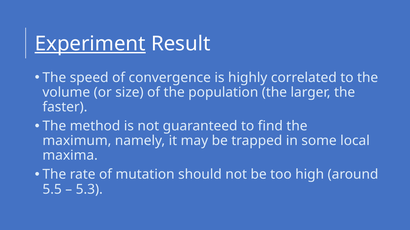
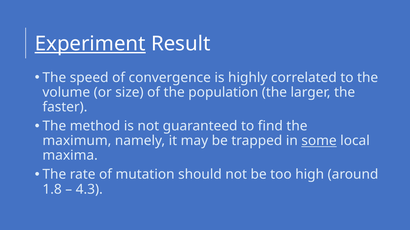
some underline: none -> present
5.5: 5.5 -> 1.8
5.3: 5.3 -> 4.3
